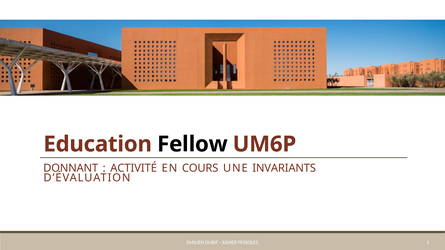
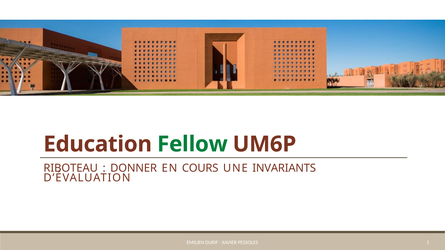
Fellow colour: black -> green
DONNANT: DONNANT -> RIBOTEAU
ACTIVITÉ: ACTIVITÉ -> DONNER
